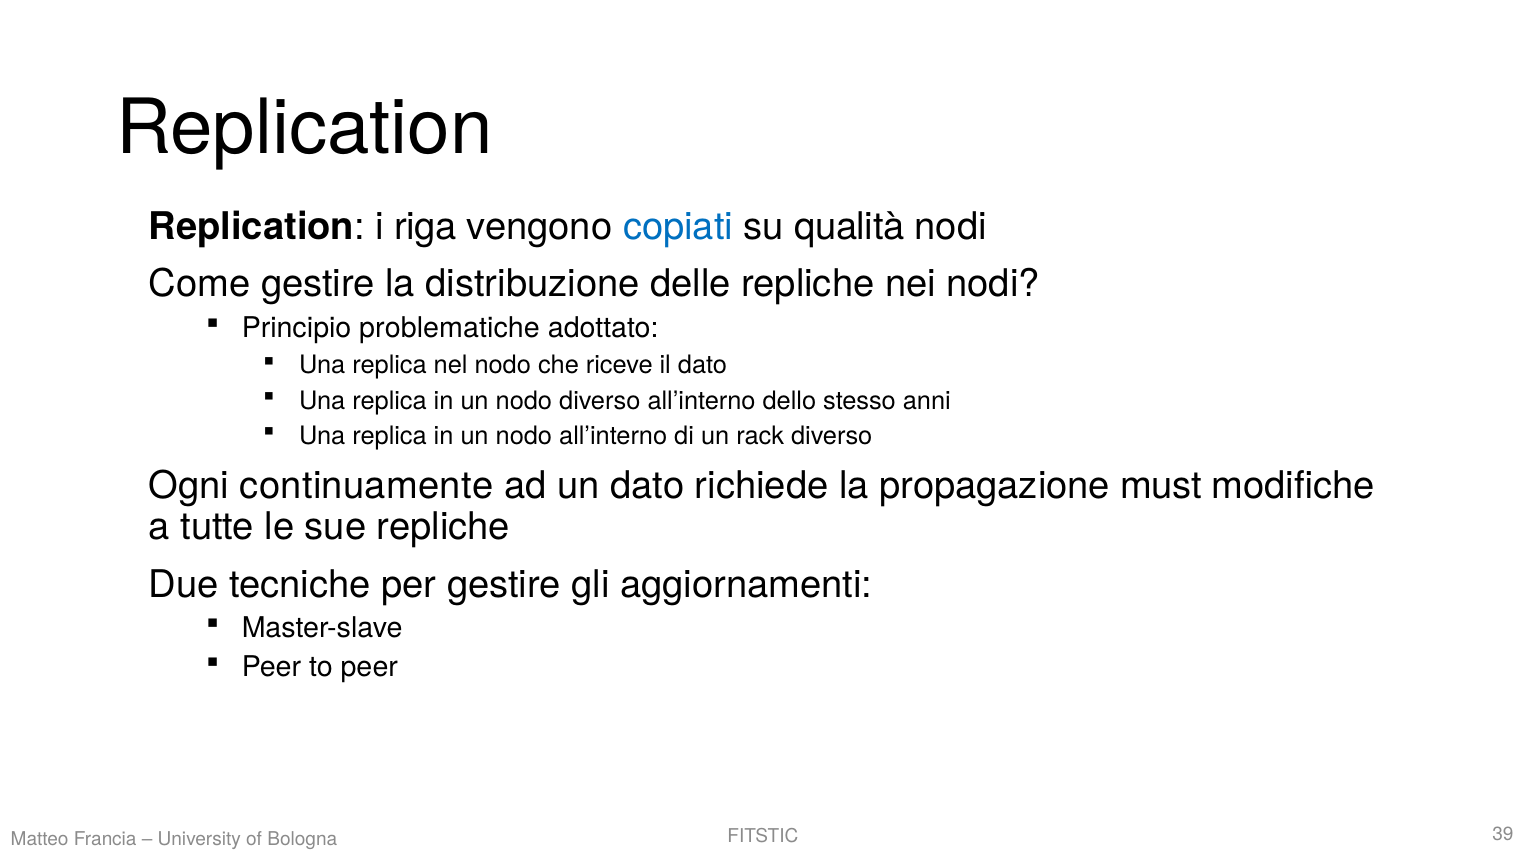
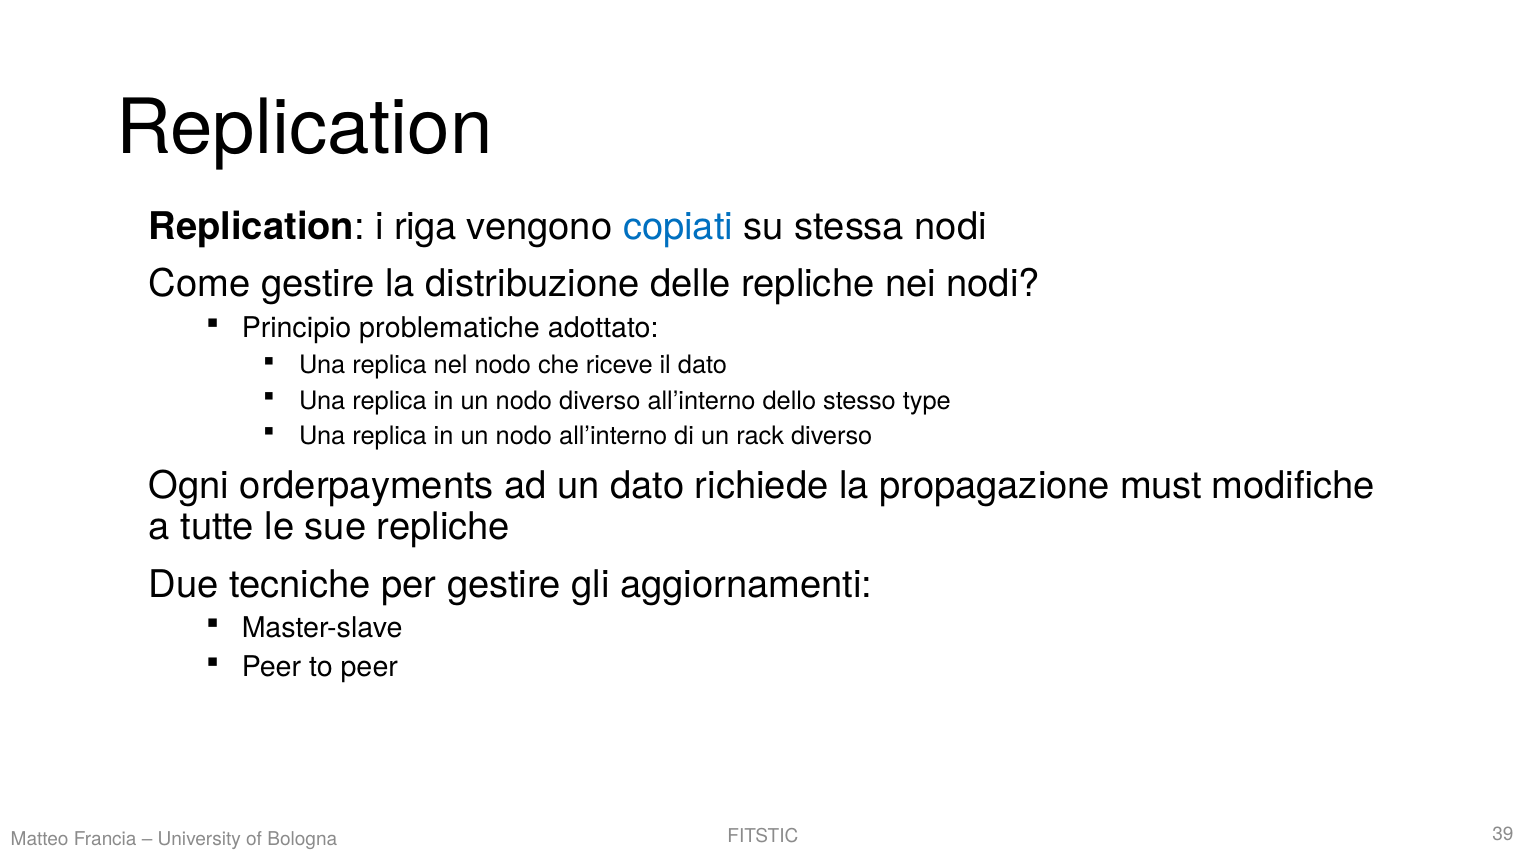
qualità: qualità -> stessa
anni: anni -> type
continuamente: continuamente -> orderpayments
